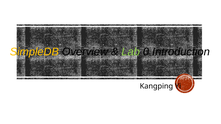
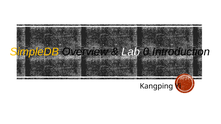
Lab colour: light green -> white
